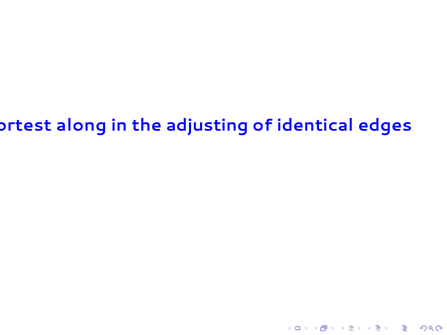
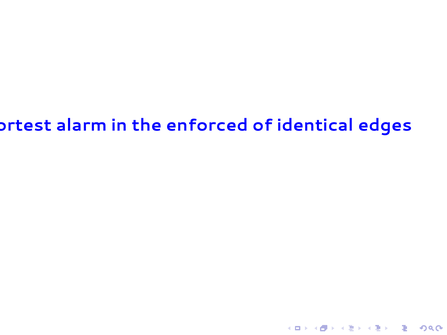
along: along -> alarm
adjusting: adjusting -> enforced
